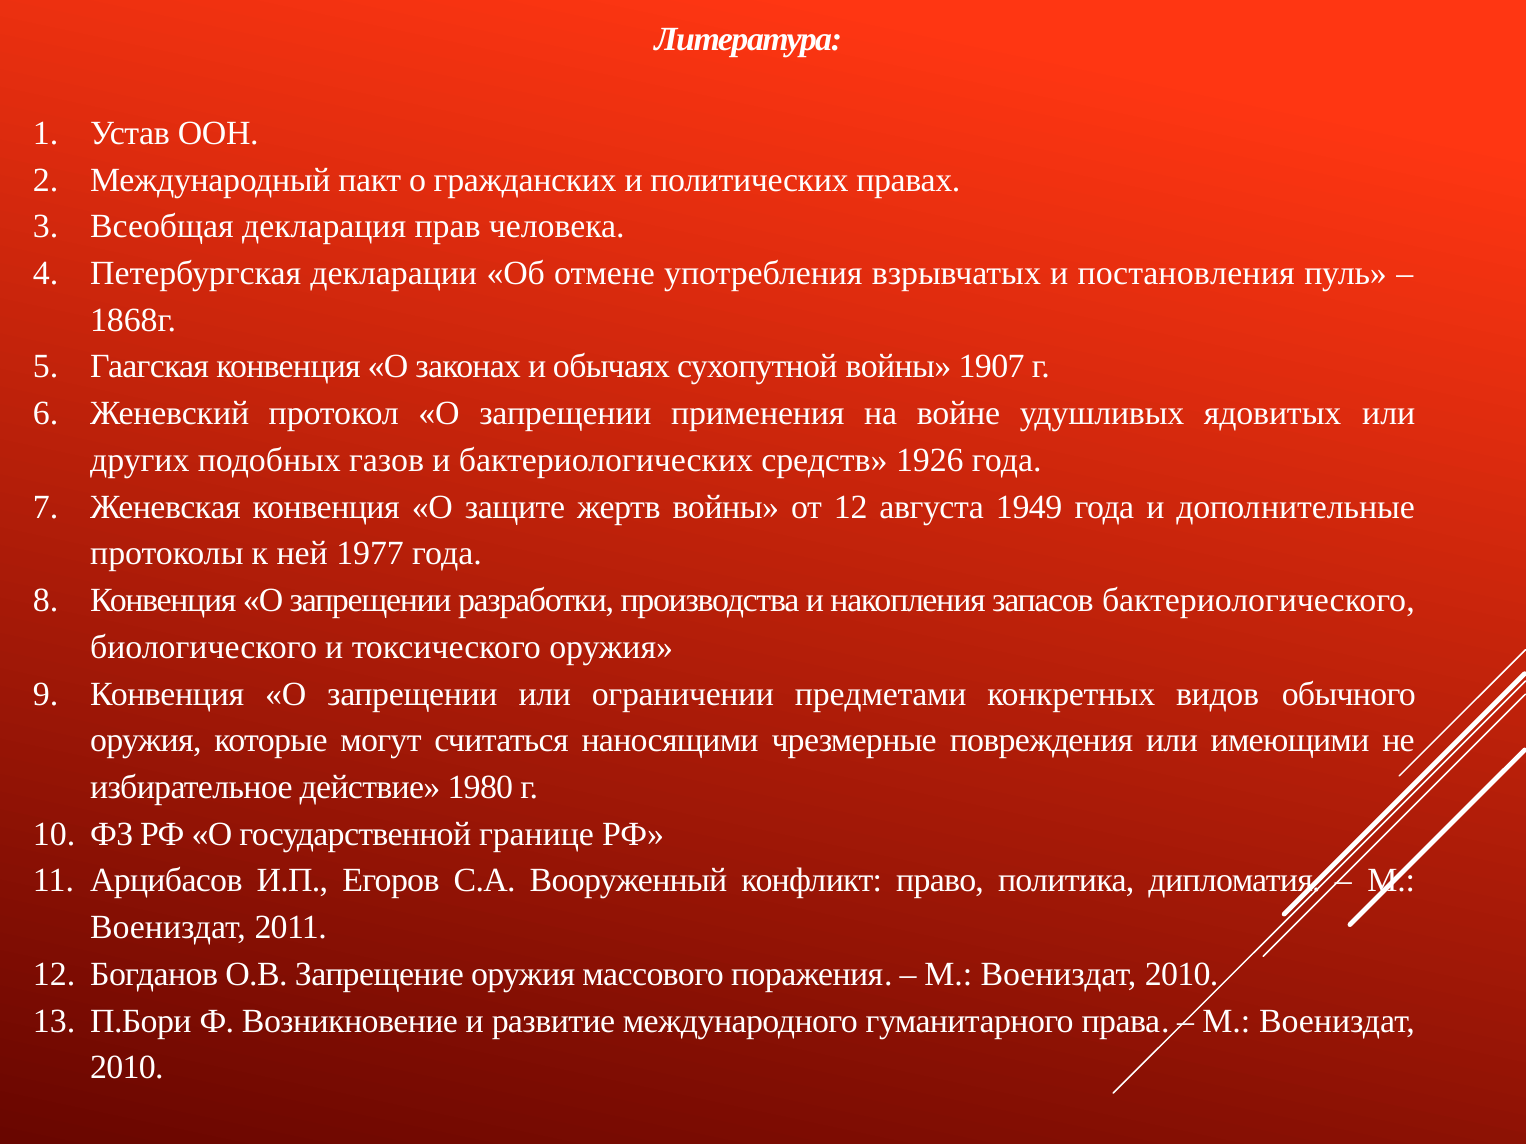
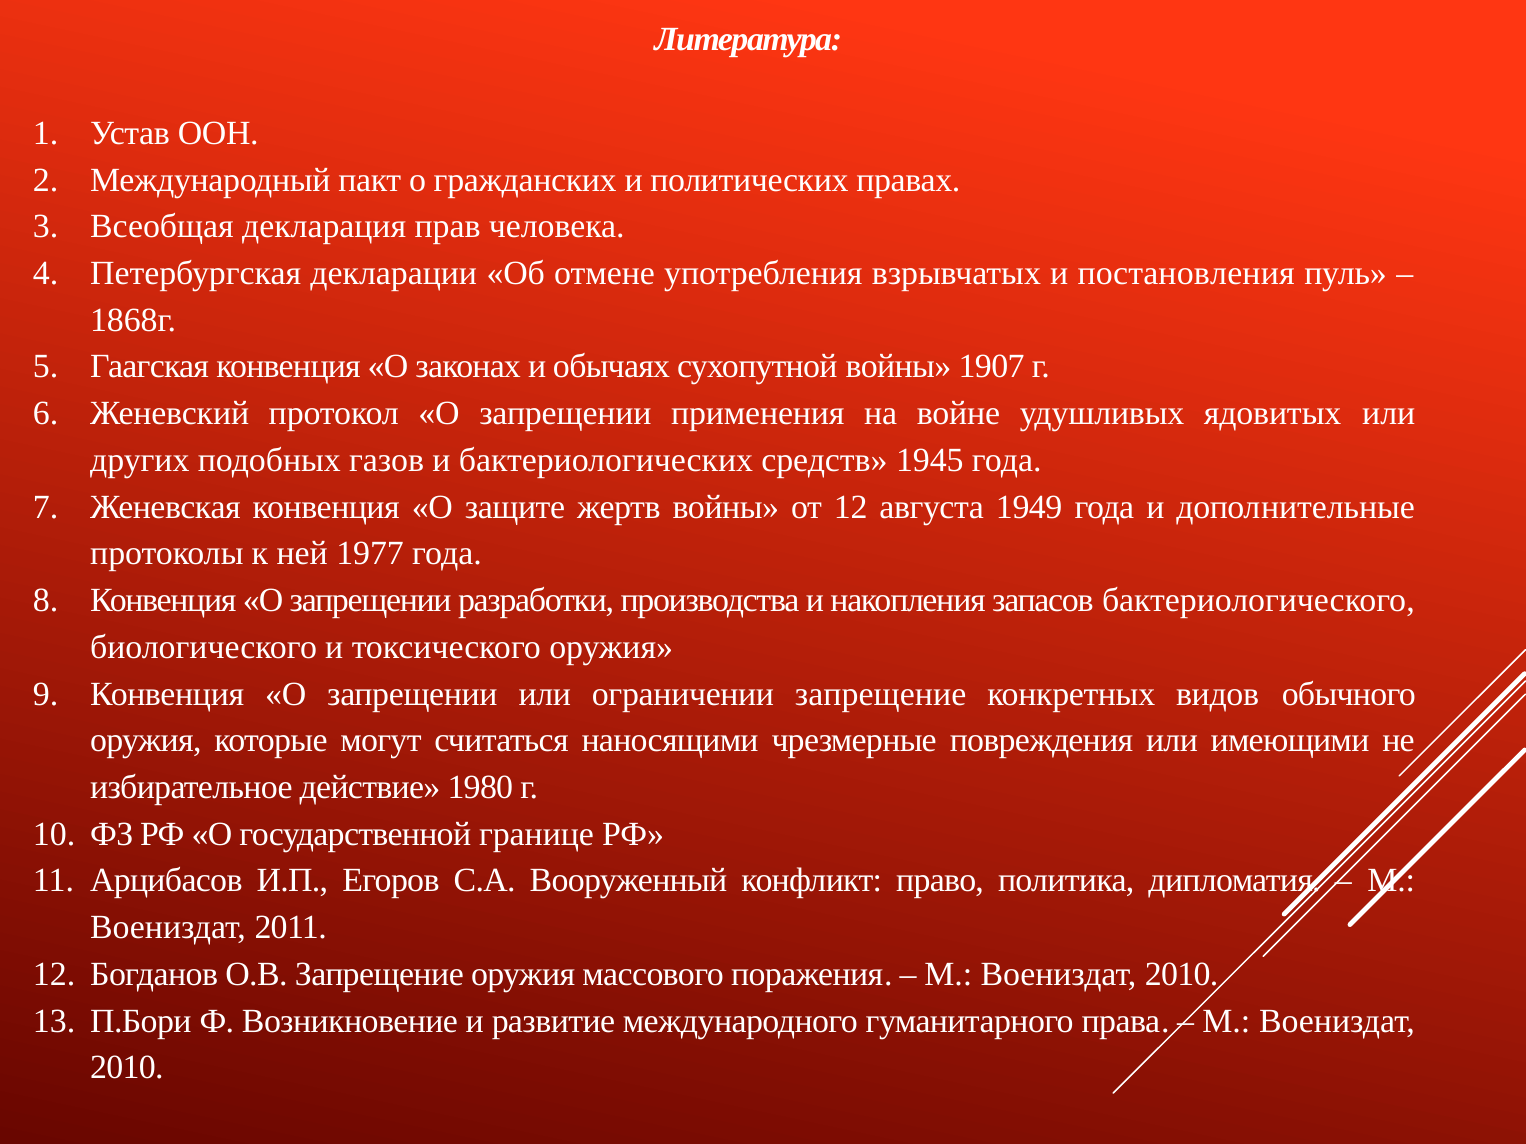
1926: 1926 -> 1945
ограничении предметами: предметами -> запрещение
